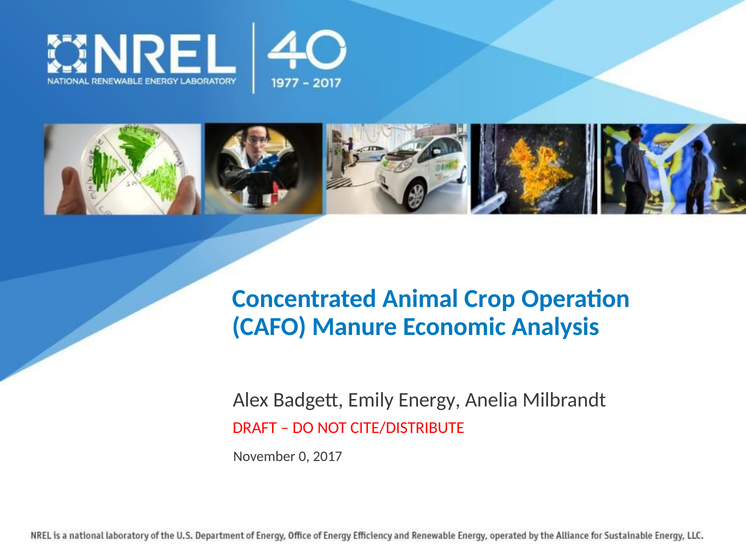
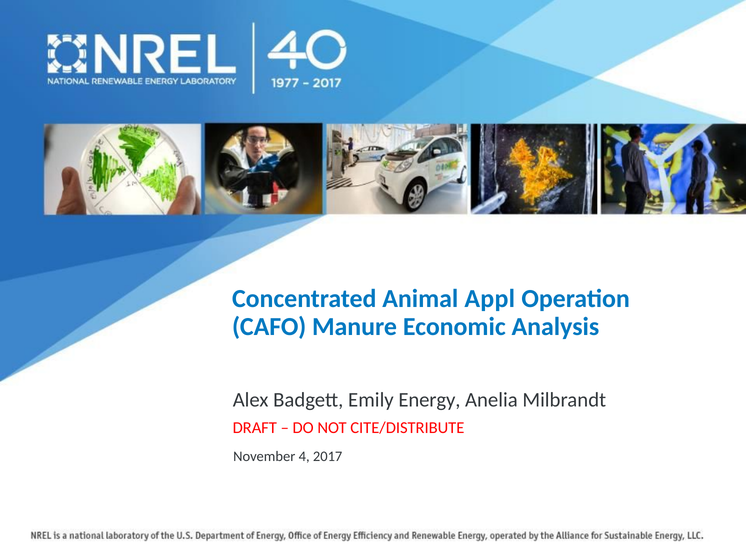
Crop: Crop -> Appl
0: 0 -> 4
